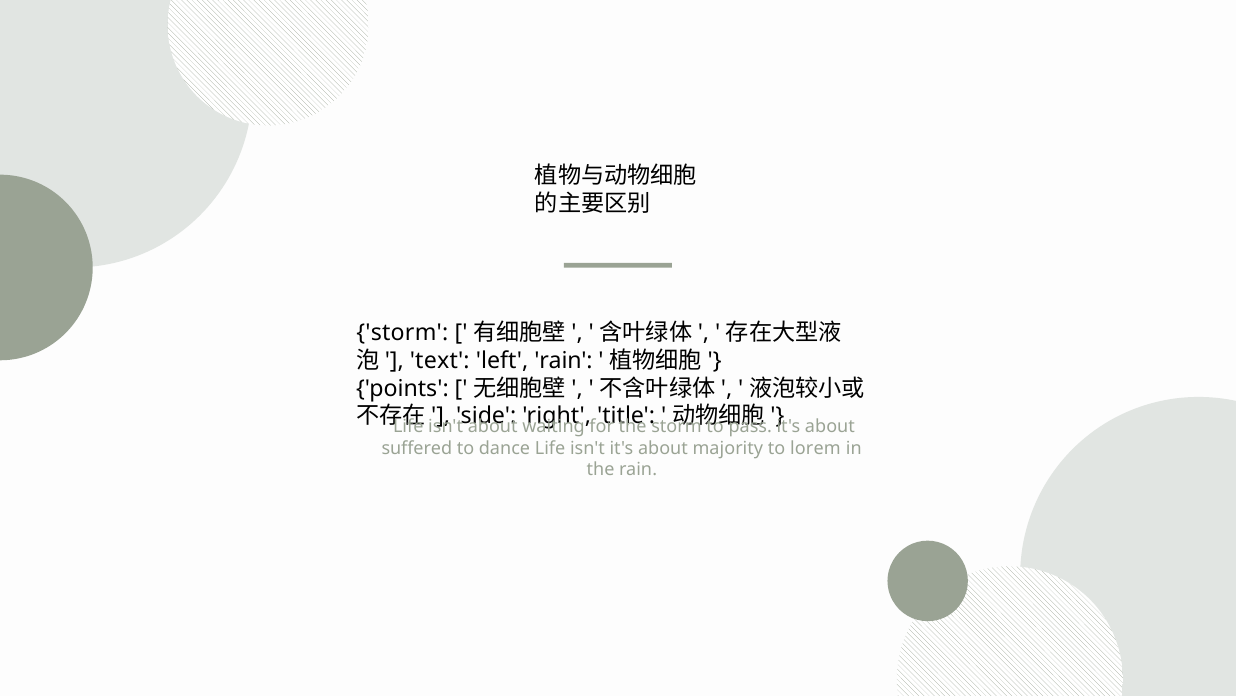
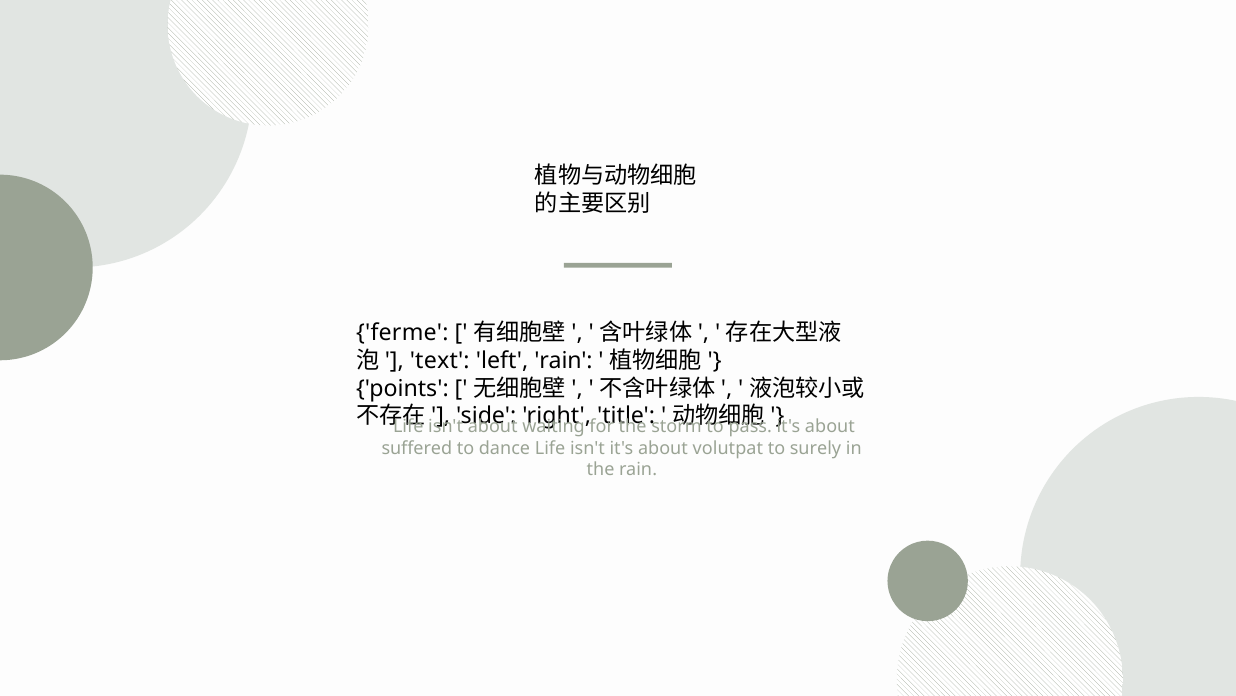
storm at (402, 332): storm -> ferme
majority: majority -> volutpat
lorem: lorem -> surely
